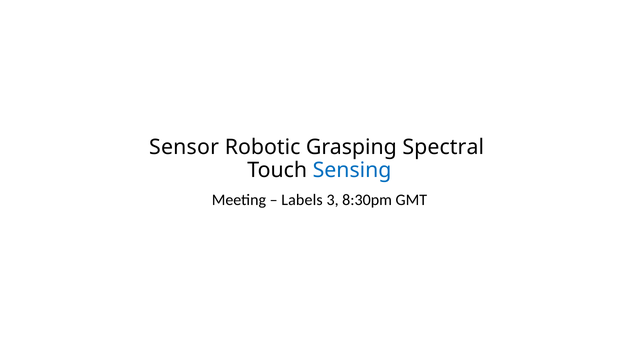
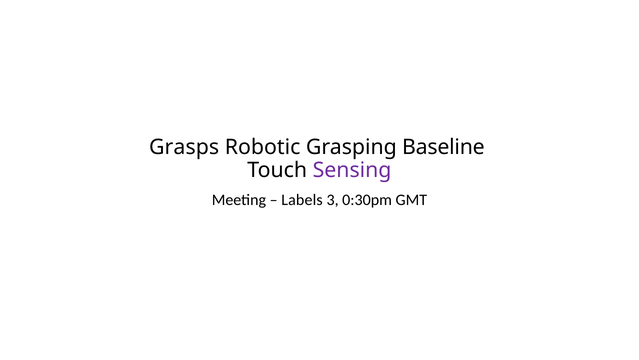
Sensor: Sensor -> Grasps
Spectral: Spectral -> Baseline
Sensing colour: blue -> purple
8:30pm: 8:30pm -> 0:30pm
